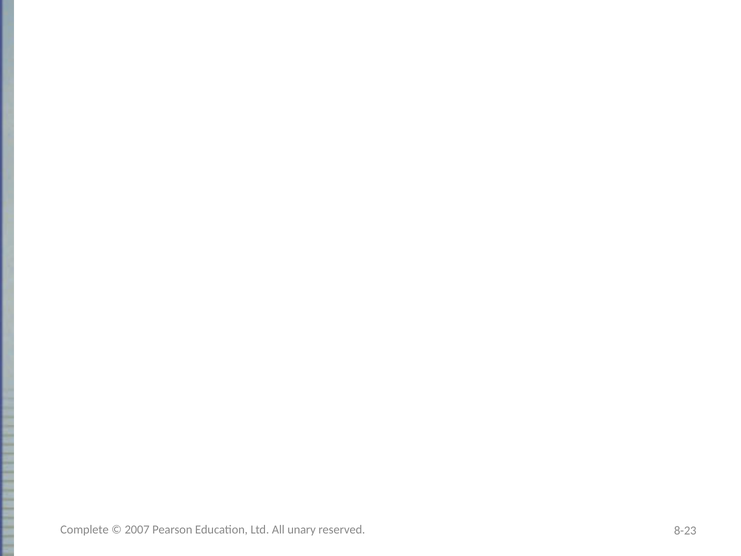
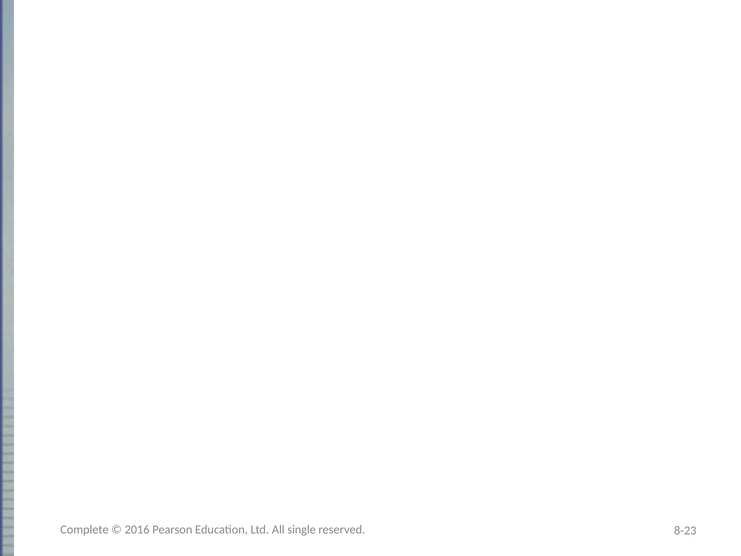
2007: 2007 -> 2016
unary: unary -> single
